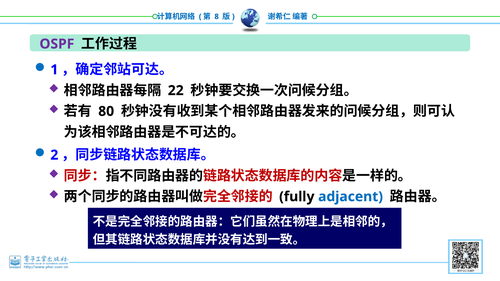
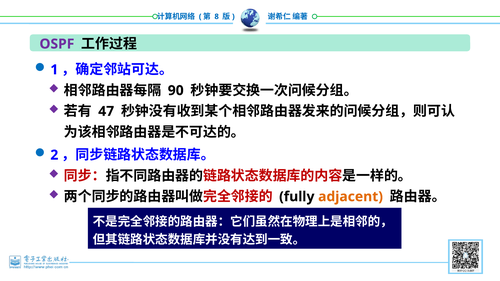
22: 22 -> 90
80: 80 -> 47
adjacent colour: blue -> orange
